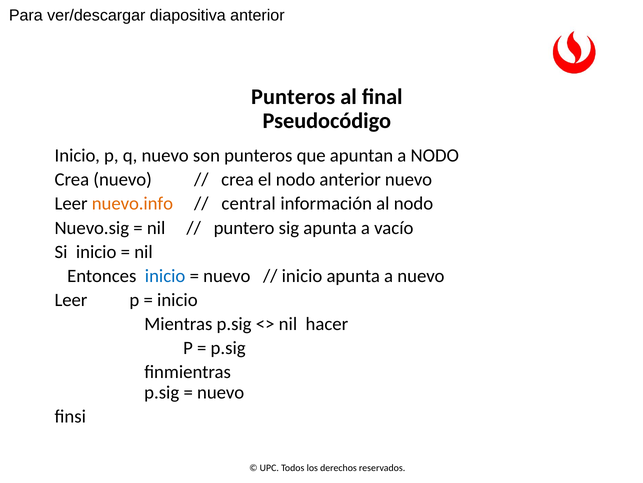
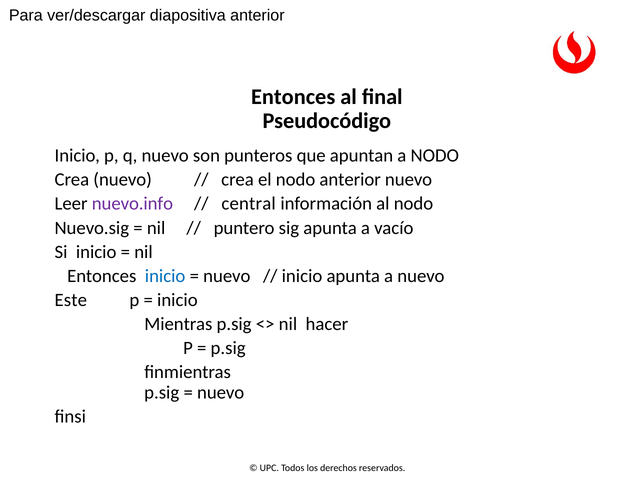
Punteros at (293, 97): Punteros -> Entonces
nuevo.info colour: orange -> purple
Leer at (71, 299): Leer -> Este
